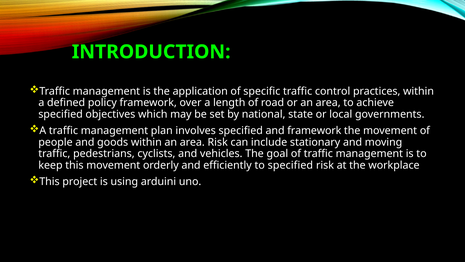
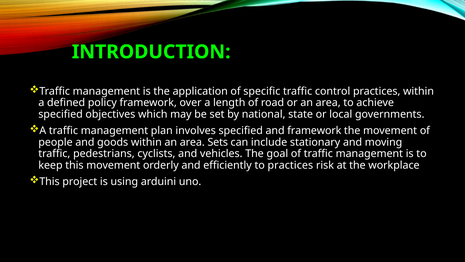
area Risk: Risk -> Sets
to specified: specified -> practices
